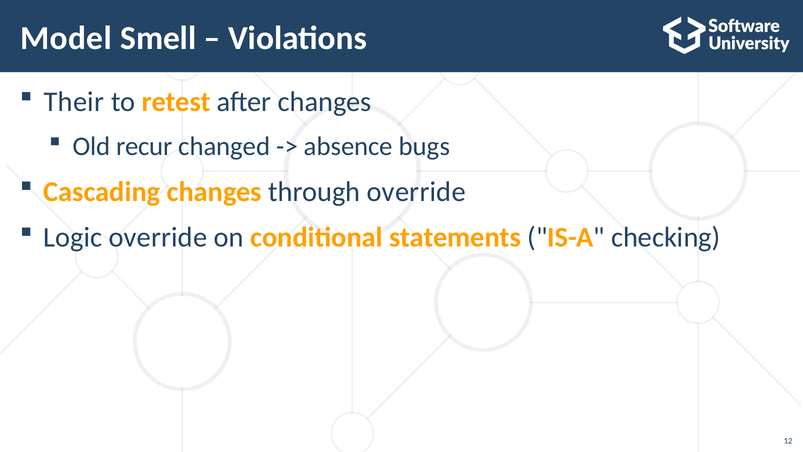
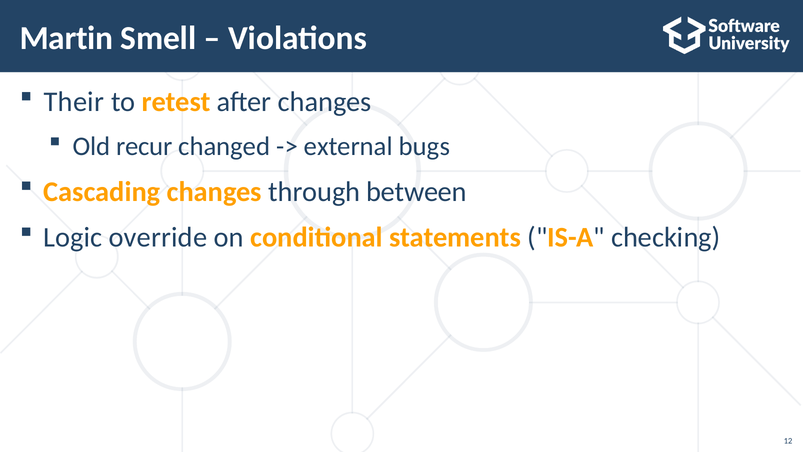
Model: Model -> Martin
absence: absence -> external
through override: override -> between
